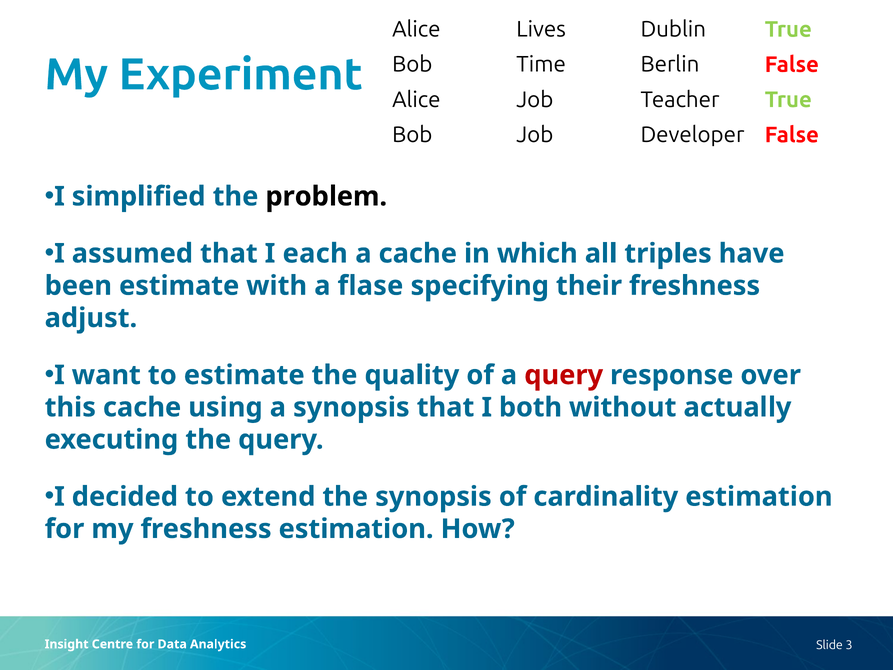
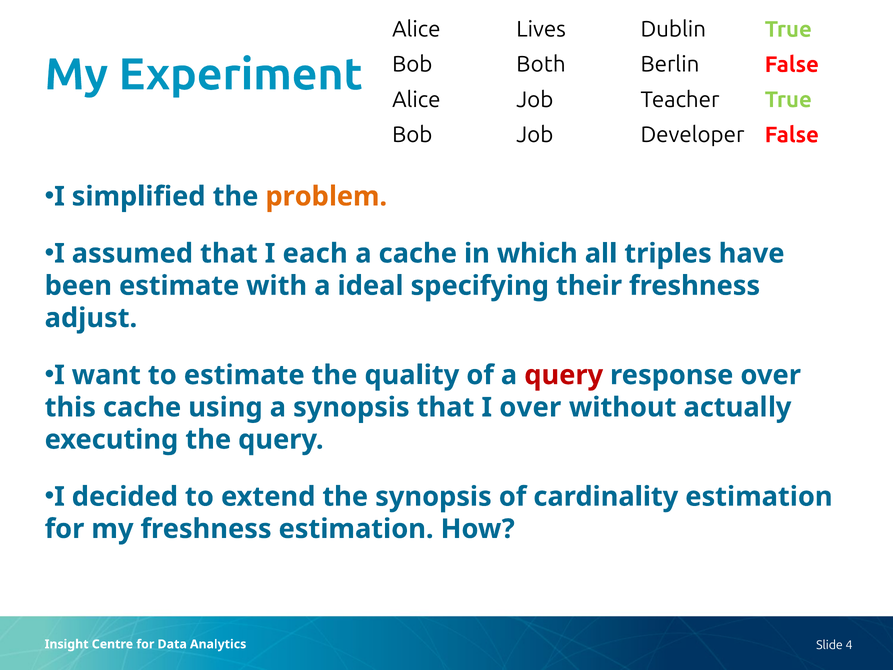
Time: Time -> Both
problem colour: black -> orange
flase: flase -> ideal
I both: both -> over
3: 3 -> 4
